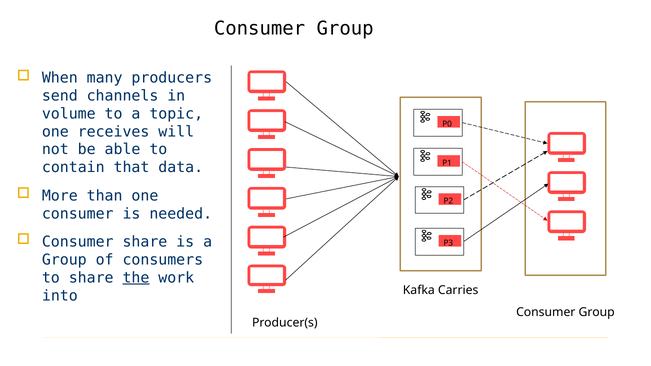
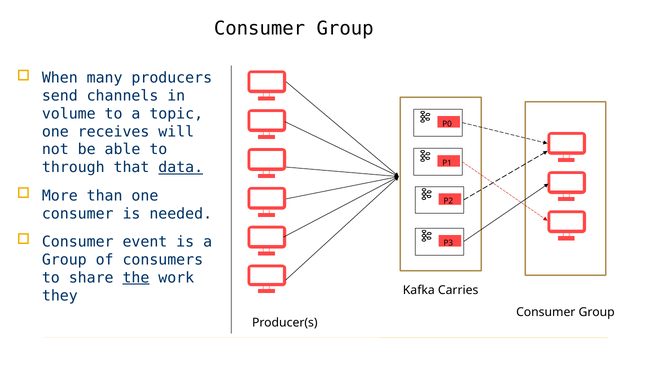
contain: contain -> through
data underline: none -> present
Consumer share: share -> event
into: into -> they
